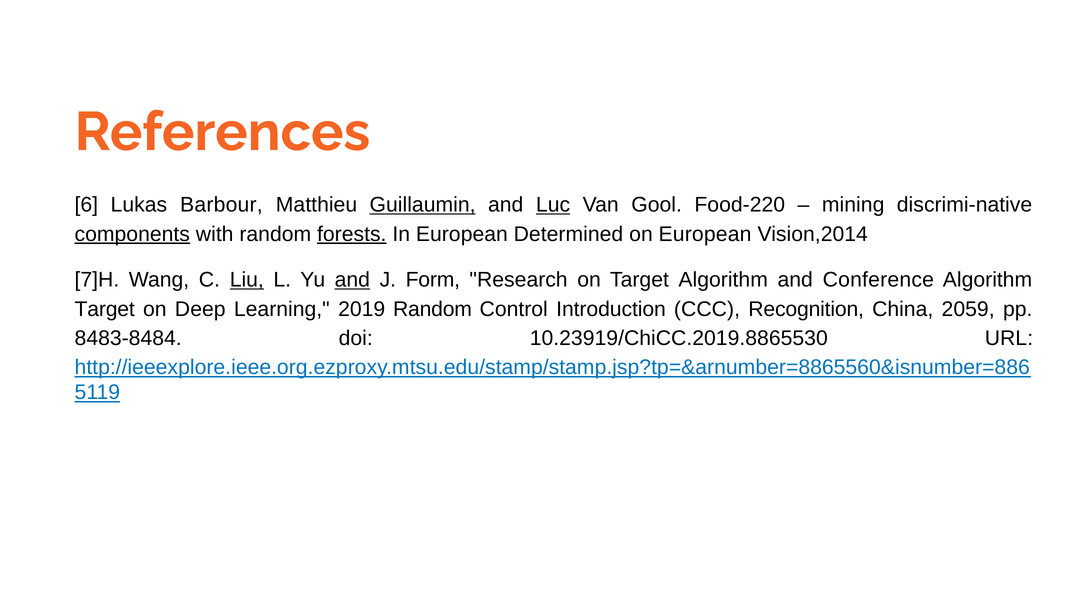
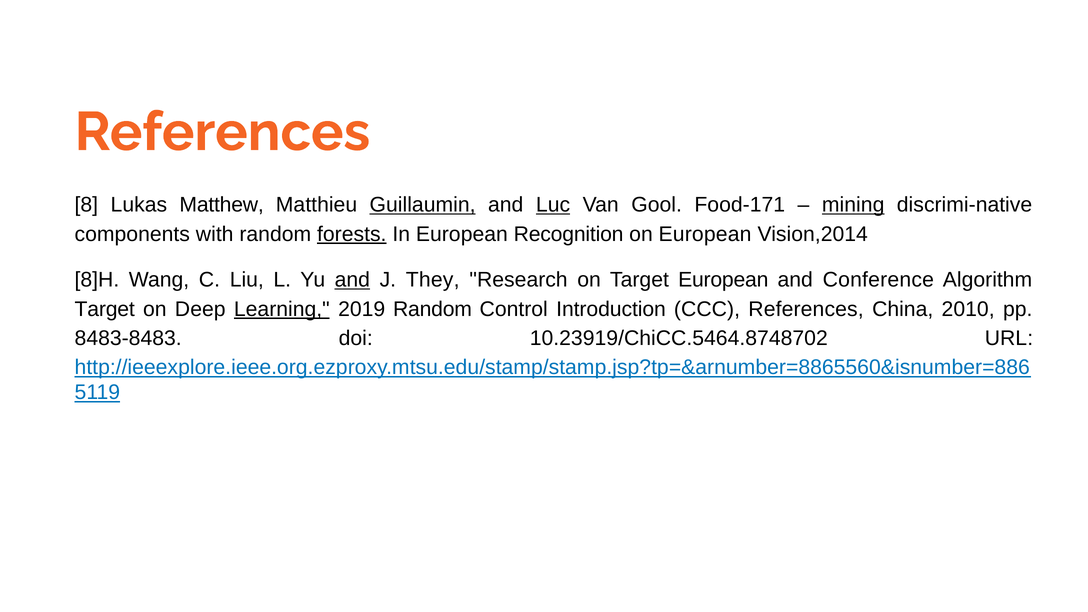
6: 6 -> 8
Barbour: Barbour -> Matthew
Food-220: Food-220 -> Food-171
mining underline: none -> present
components underline: present -> none
Determined: Determined -> Recognition
7]H: 7]H -> 8]H
Liu underline: present -> none
Form: Form -> They
Target Algorithm: Algorithm -> European
Learning underline: none -> present
CCC Recognition: Recognition -> References
2059: 2059 -> 2010
8483-8484: 8483-8484 -> 8483-8483
10.23919/ChiCC.2019.8865530: 10.23919/ChiCC.2019.8865530 -> 10.23919/ChiCC.5464.8748702
